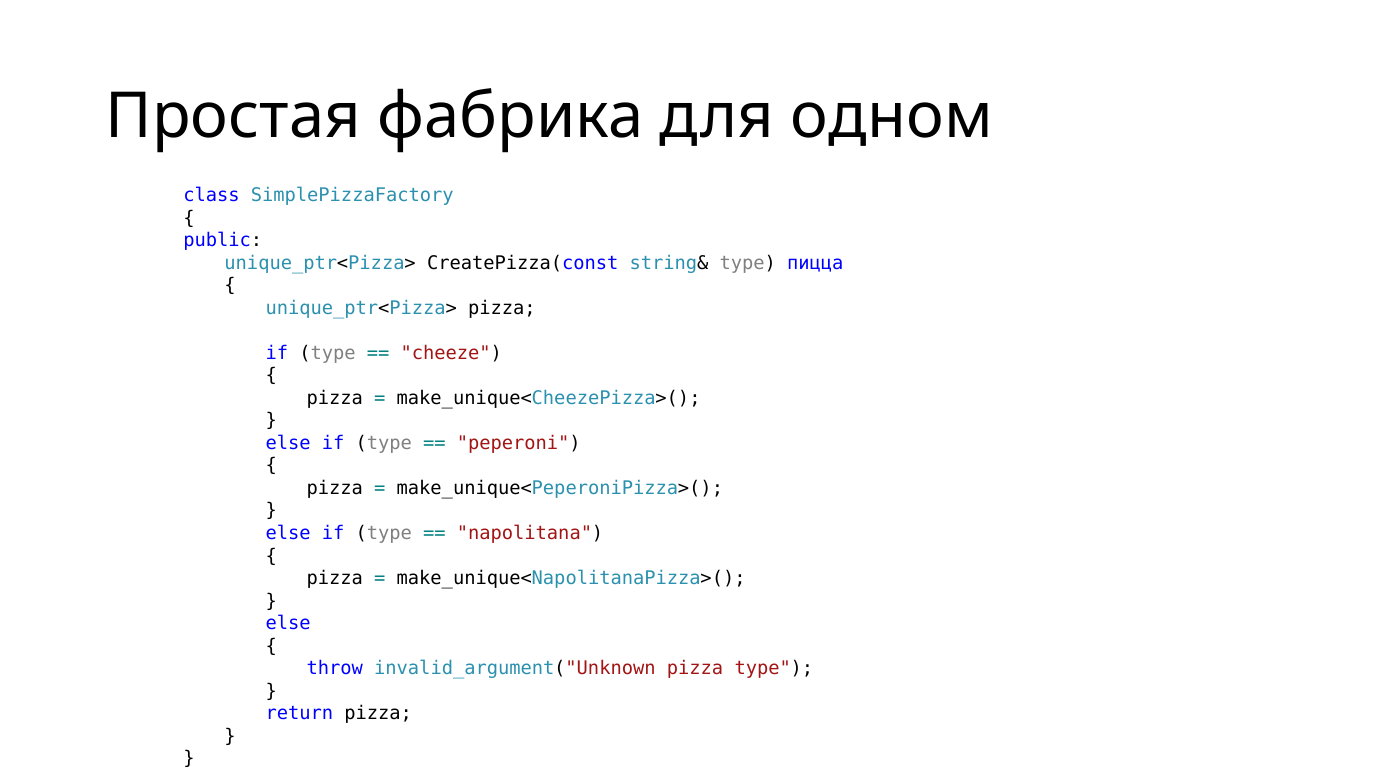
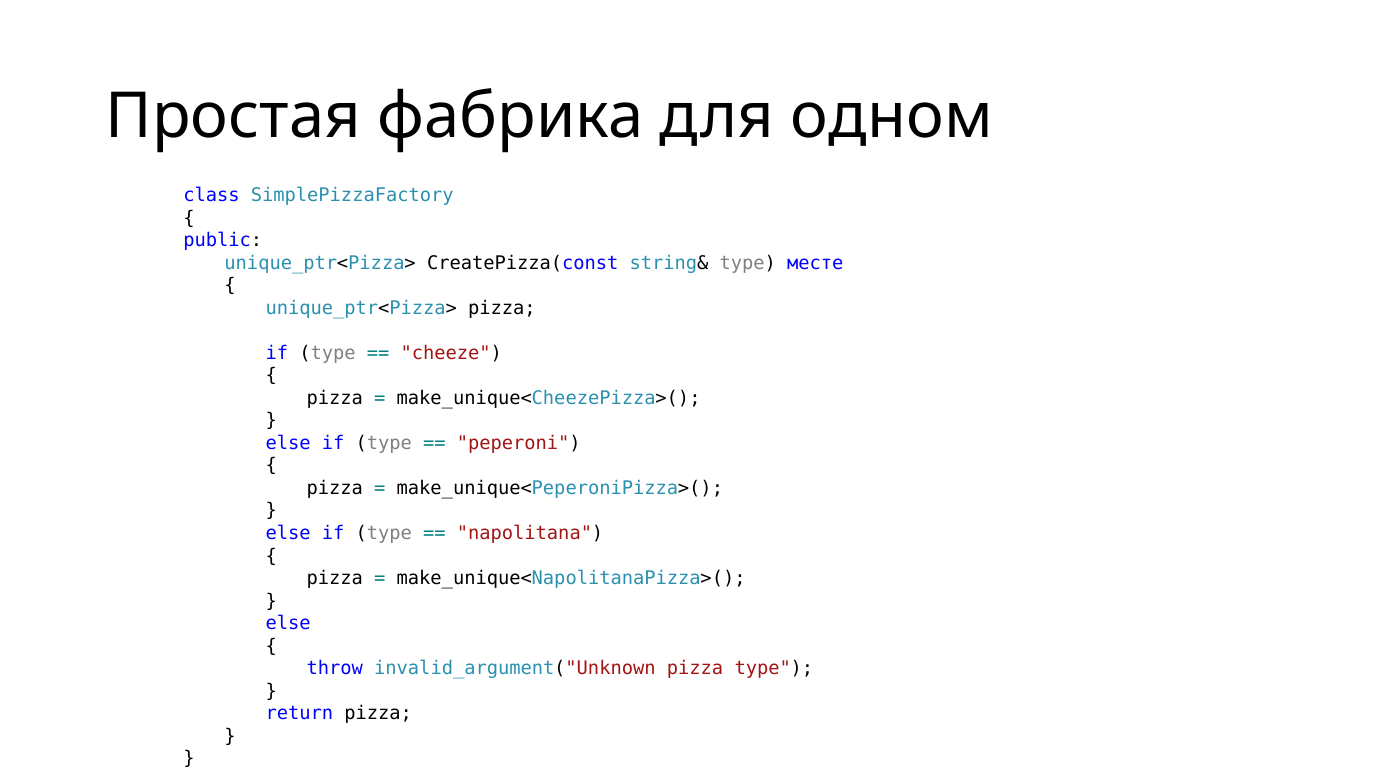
пицца: пицца -> месте
